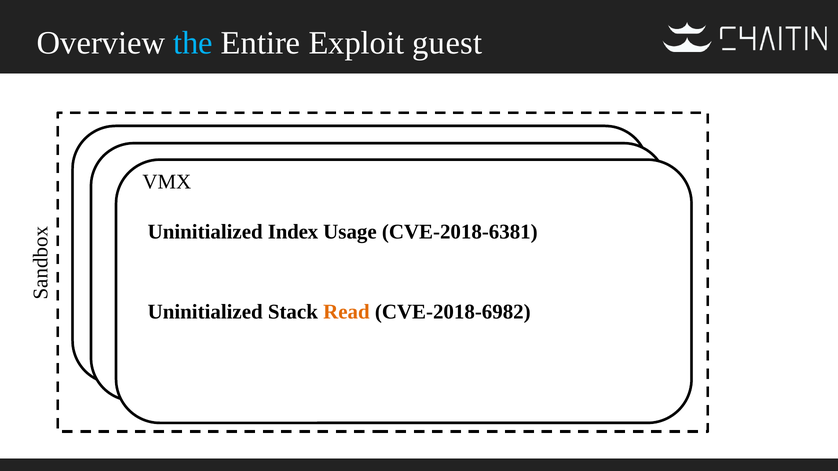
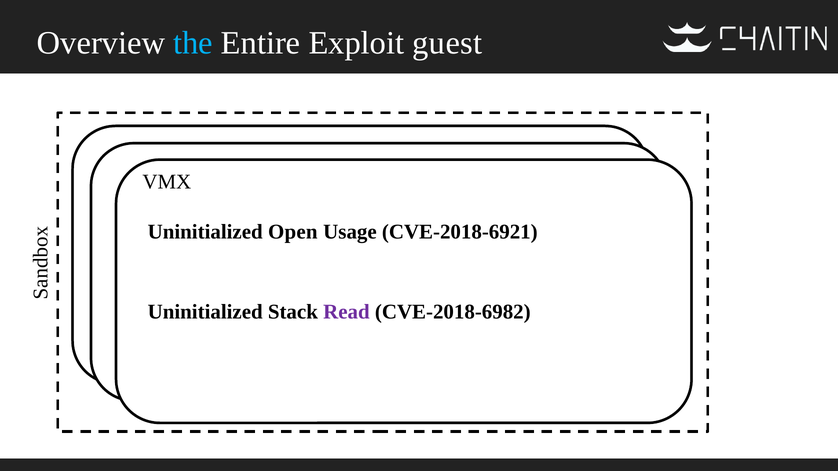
Index: Index -> Open
CVE-2018-6381: CVE-2018-6381 -> CVE-2018-6921
Read colour: orange -> purple
